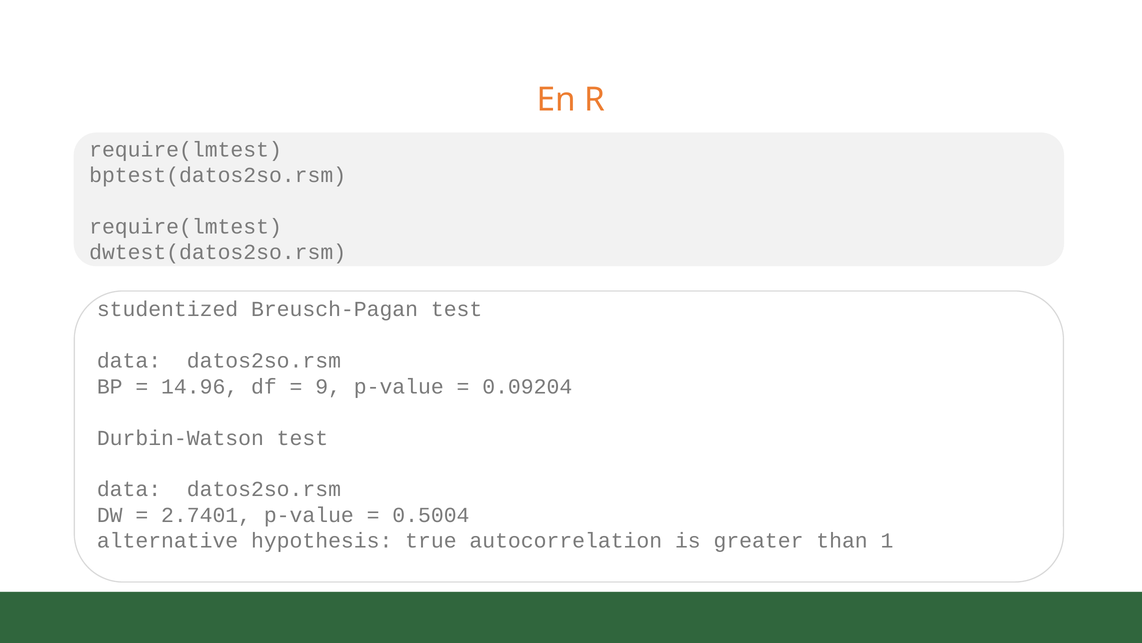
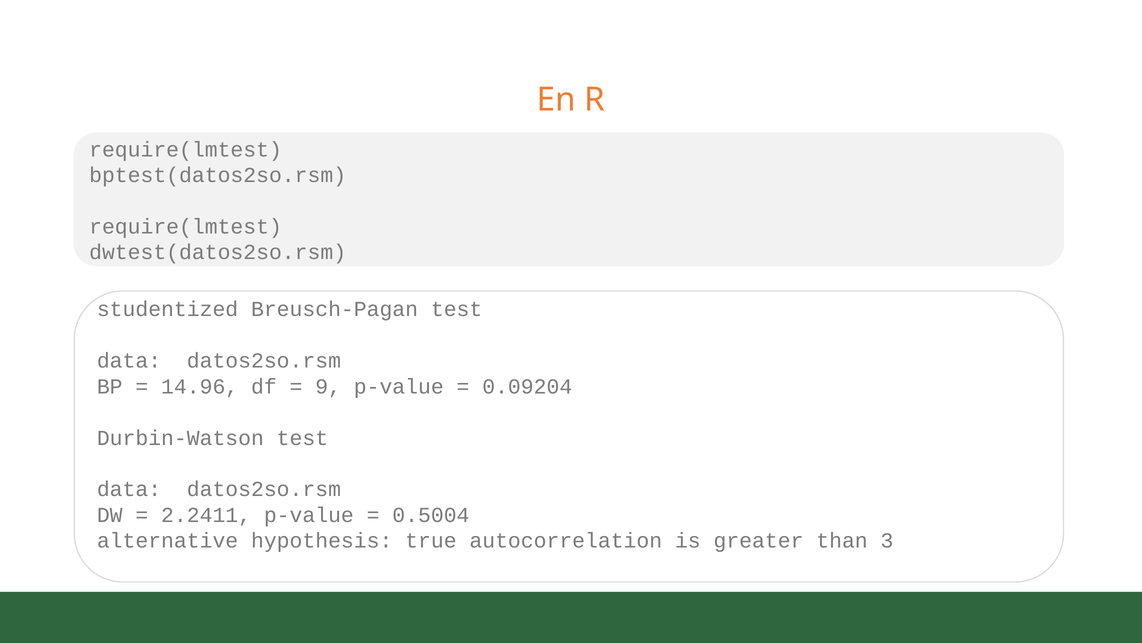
2.7401: 2.7401 -> 2.2411
1: 1 -> 3
